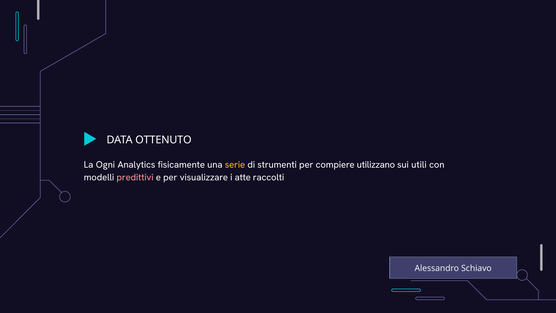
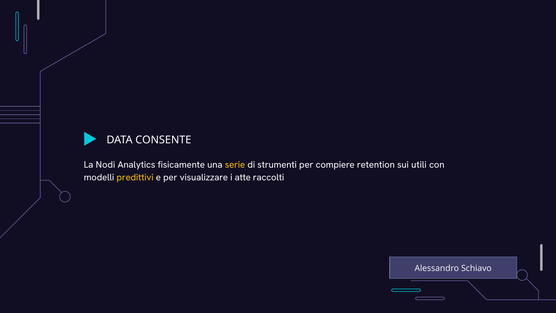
OTTENUTO: OTTENUTO -> CONSENTE
Ogni: Ogni -> Nodi
utilizzano: utilizzano -> retention
predittivi colour: pink -> yellow
